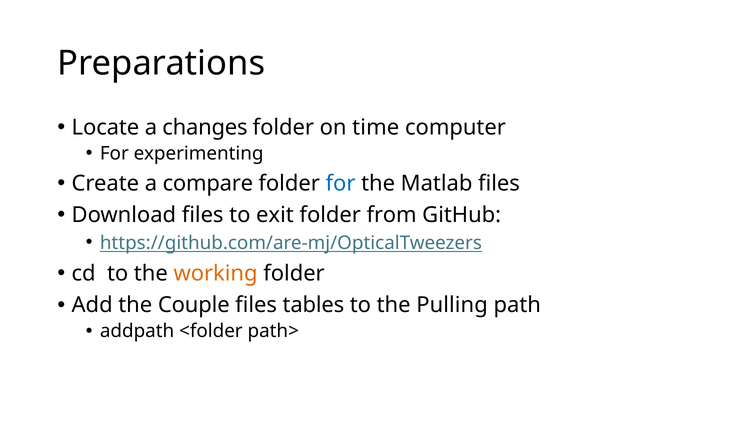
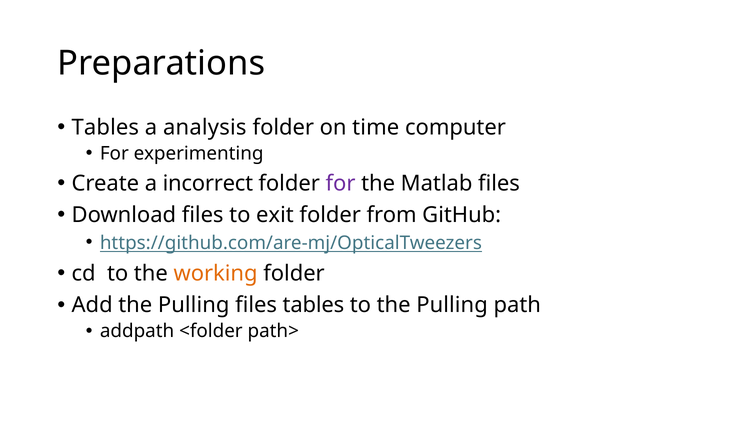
Locate at (105, 127): Locate -> Tables
changes: changes -> analysis
compare: compare -> incorrect
for at (341, 183) colour: blue -> purple
Add the Couple: Couple -> Pulling
